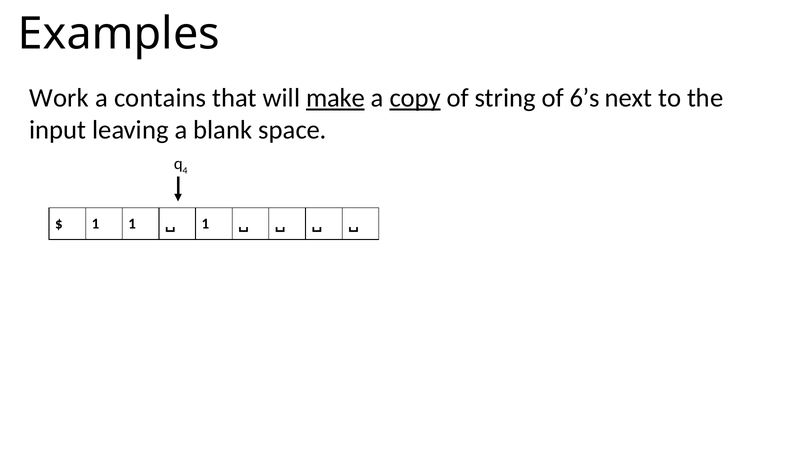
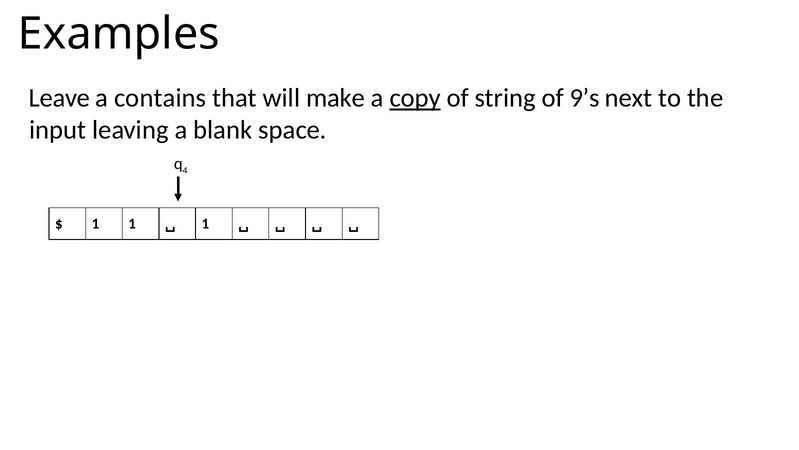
Work: Work -> Leave
make underline: present -> none
6’s: 6’s -> 9’s
